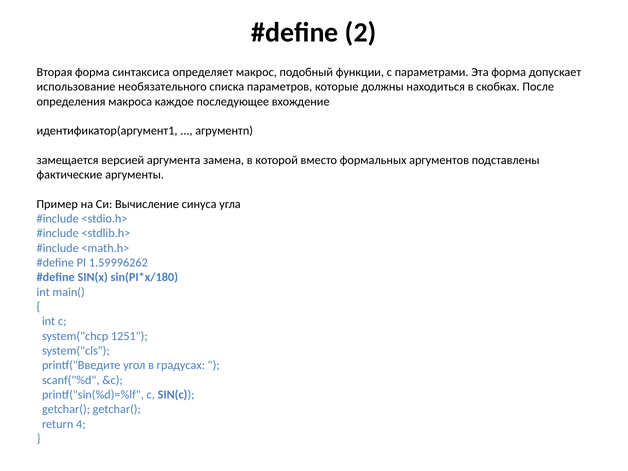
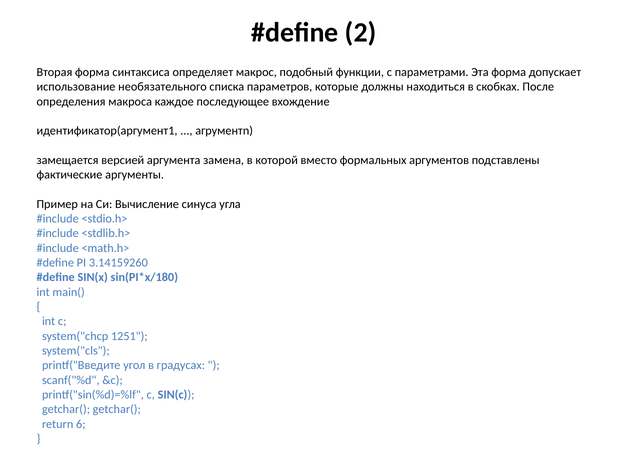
1.59996262: 1.59996262 -> 3.14159260
4: 4 -> 6
